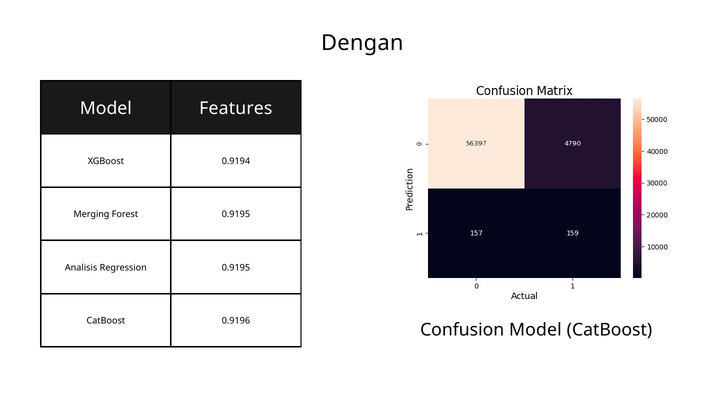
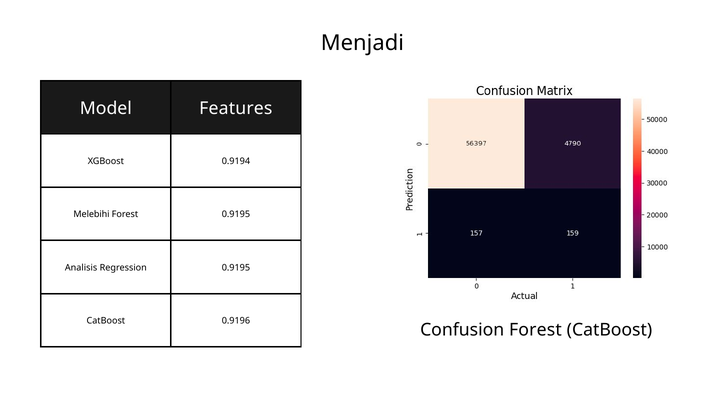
Dengan: Dengan -> Menjadi
Merging: Merging -> Melebihi
Confusion Model: Model -> Forest
